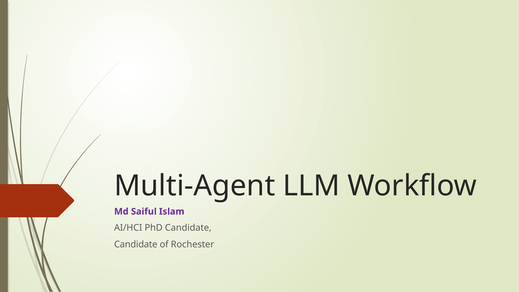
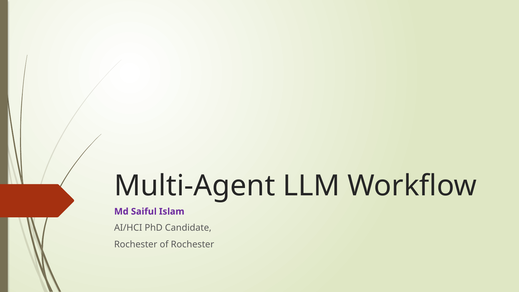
Candidate at (136, 244): Candidate -> Rochester
